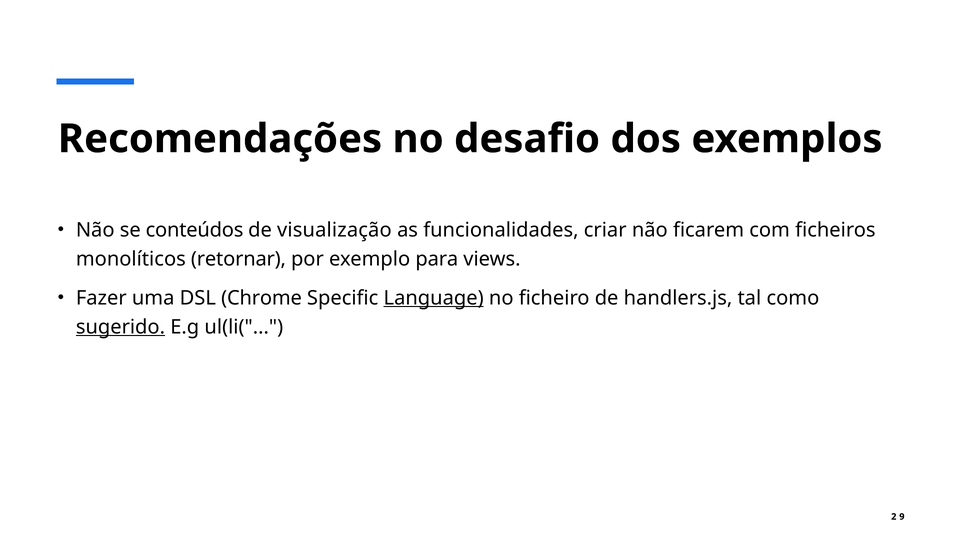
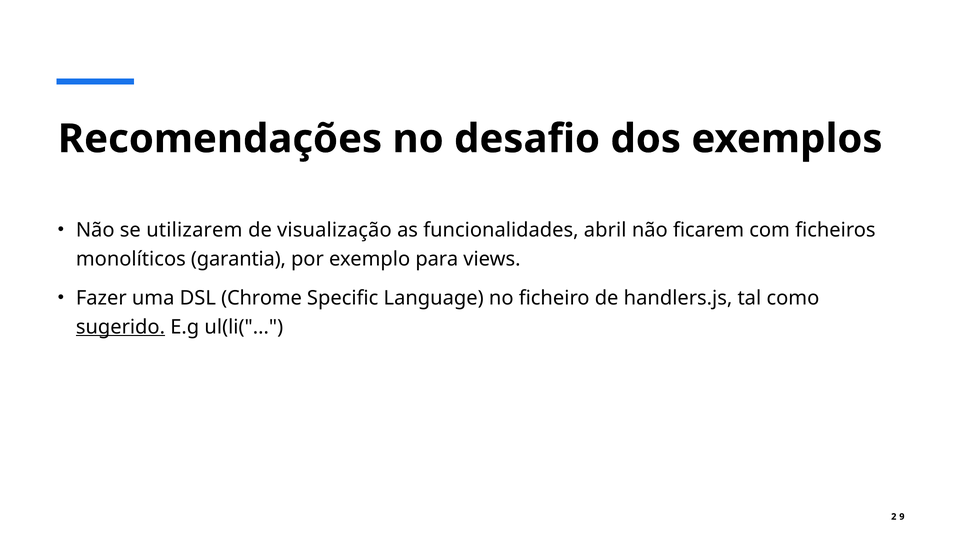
conteúdos: conteúdos -> utilizarem
criar: criar -> abril
retornar: retornar -> garantia
Language underline: present -> none
